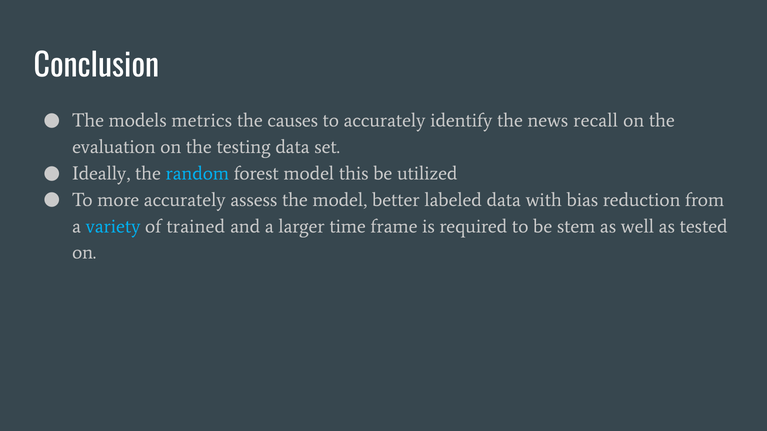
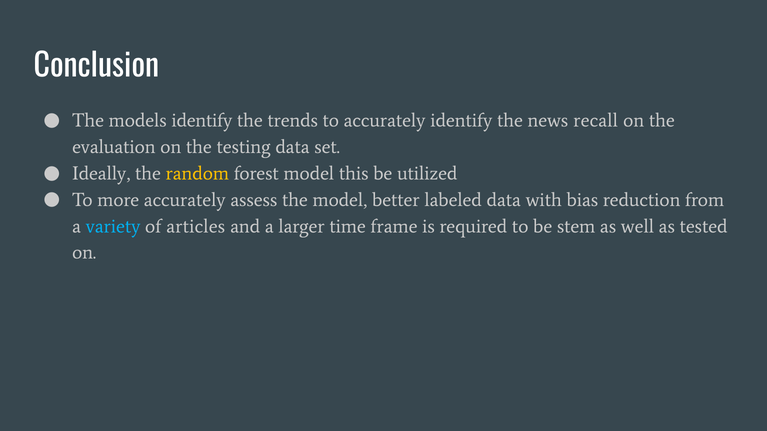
models metrics: metrics -> identify
causes: causes -> trends
random colour: light blue -> yellow
trained: trained -> articles
